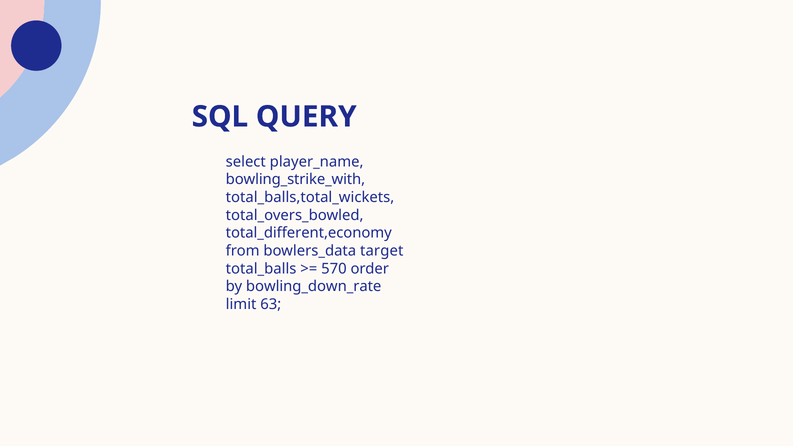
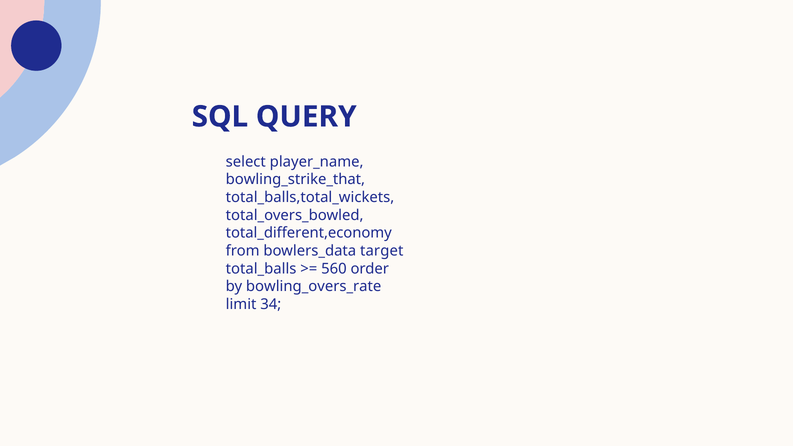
bowling_strike_with: bowling_strike_with -> bowling_strike_that
570: 570 -> 560
bowling_down_rate: bowling_down_rate -> bowling_overs_rate
63: 63 -> 34
